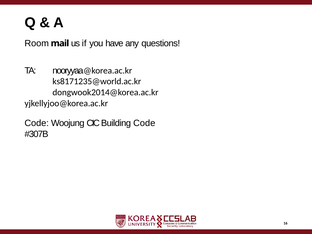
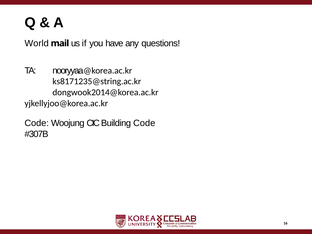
Room: Room -> World
ks8171235@world.ac.kr: ks8171235@world.ac.kr -> ks8171235@string.ac.kr
